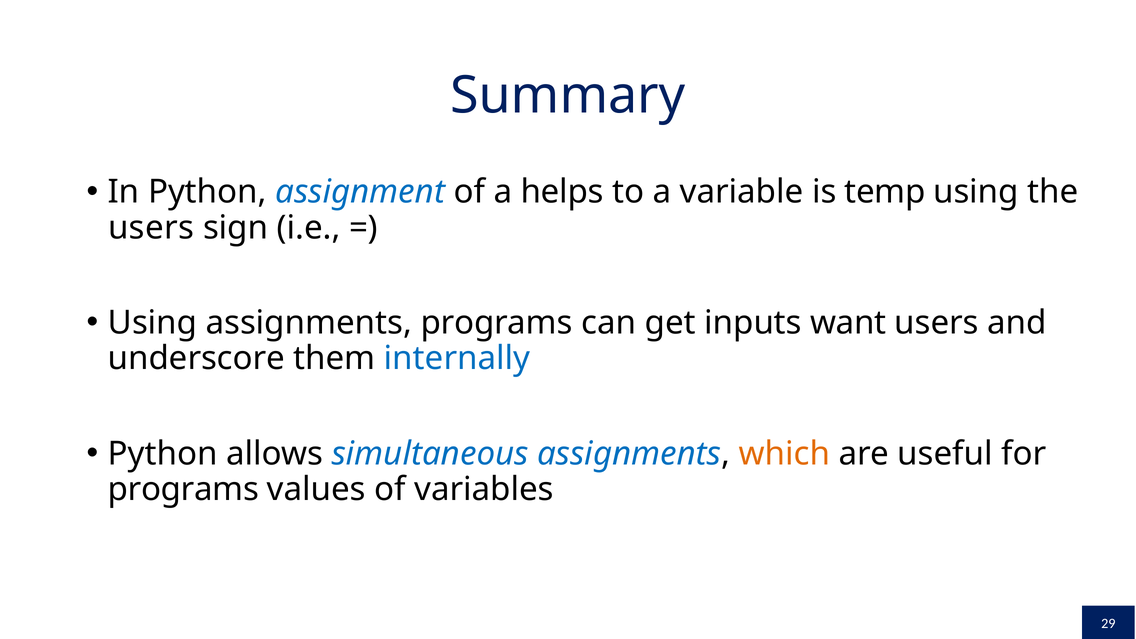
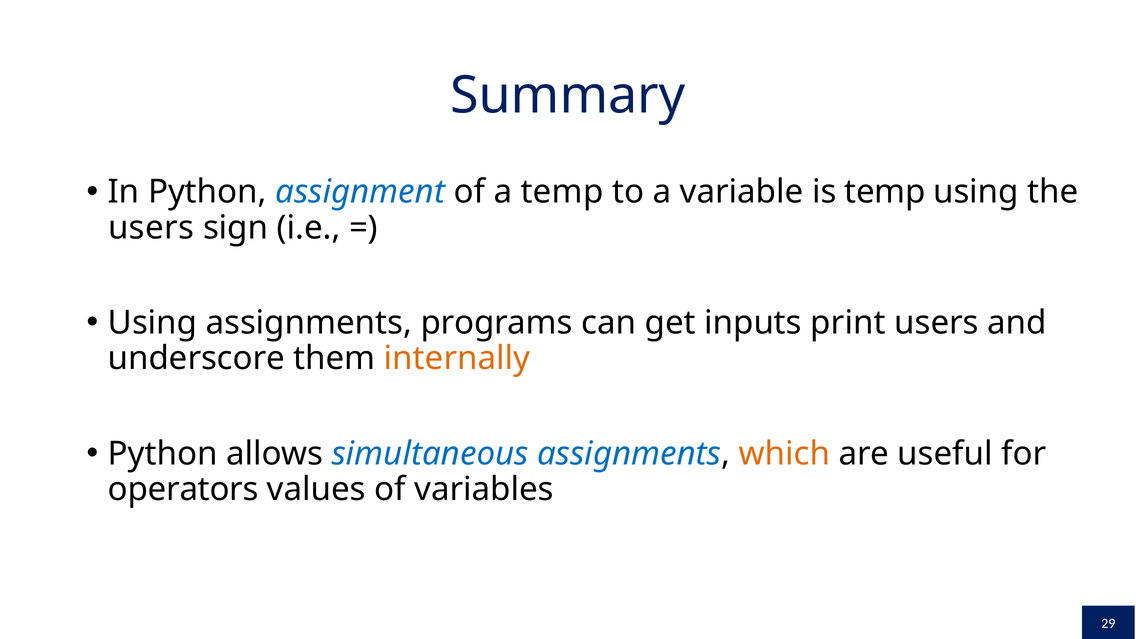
a helps: helps -> temp
want: want -> print
internally colour: blue -> orange
programs at (183, 489): programs -> operators
